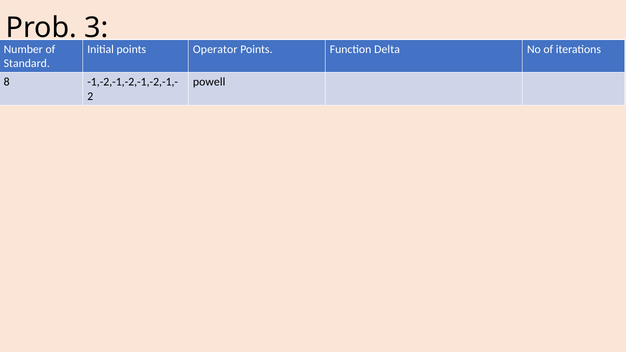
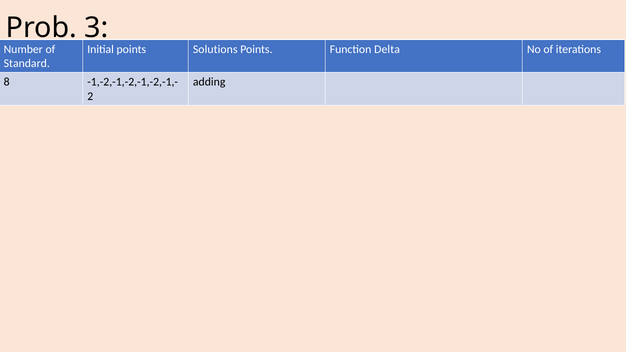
Operator: Operator -> Solutions
powell: powell -> adding
